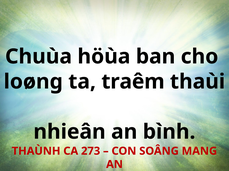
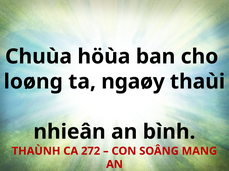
traêm: traêm -> ngaøy
273: 273 -> 272
